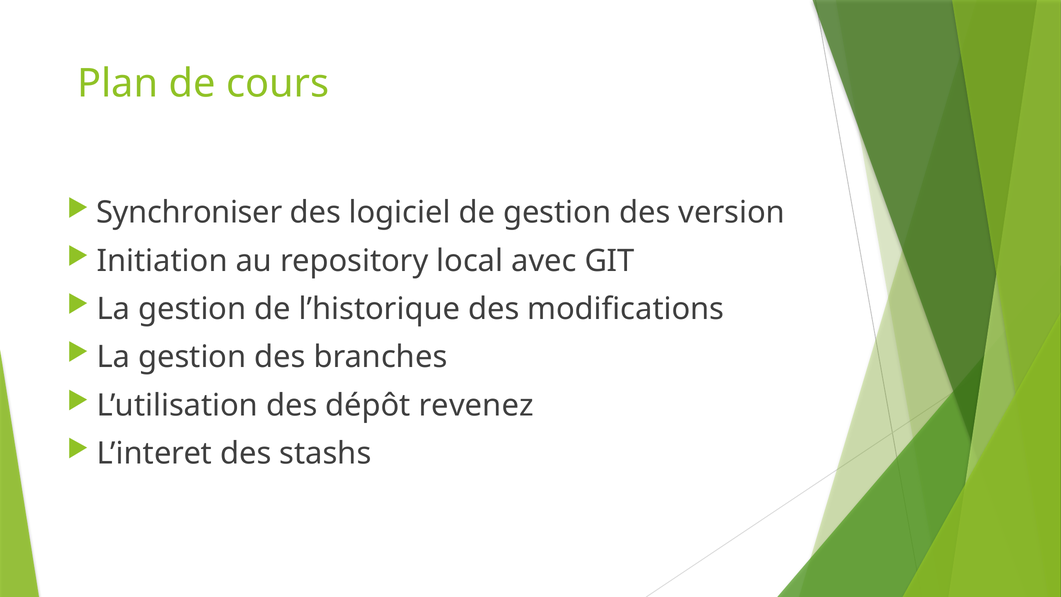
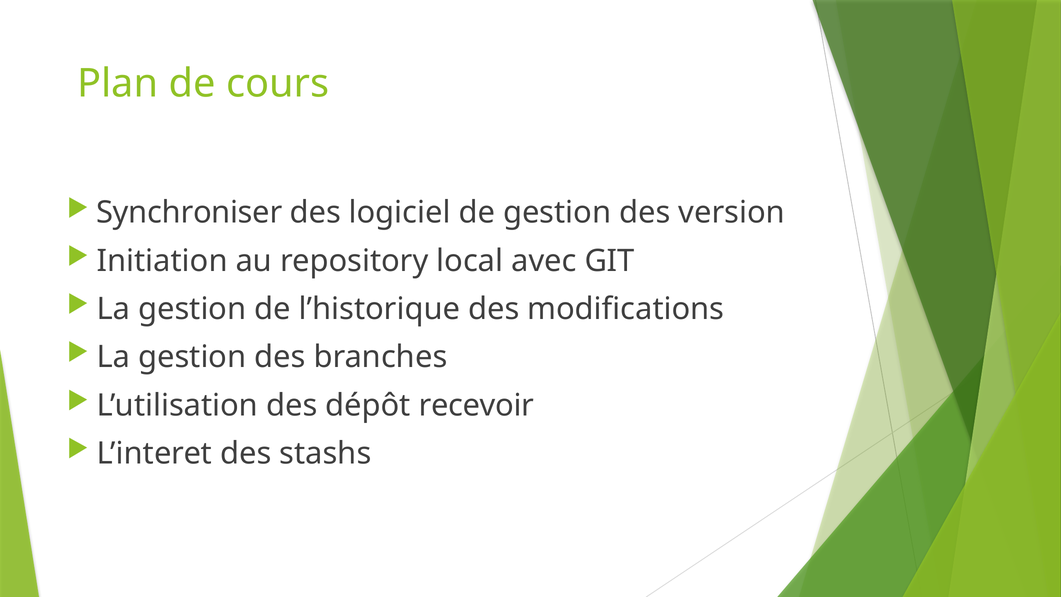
revenez: revenez -> recevoir
